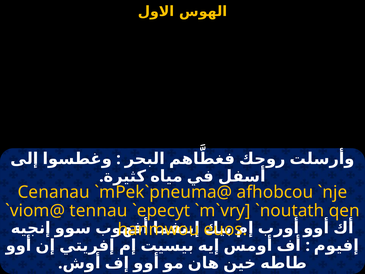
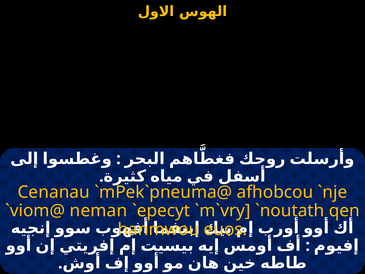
tennau: tennau -> neman
